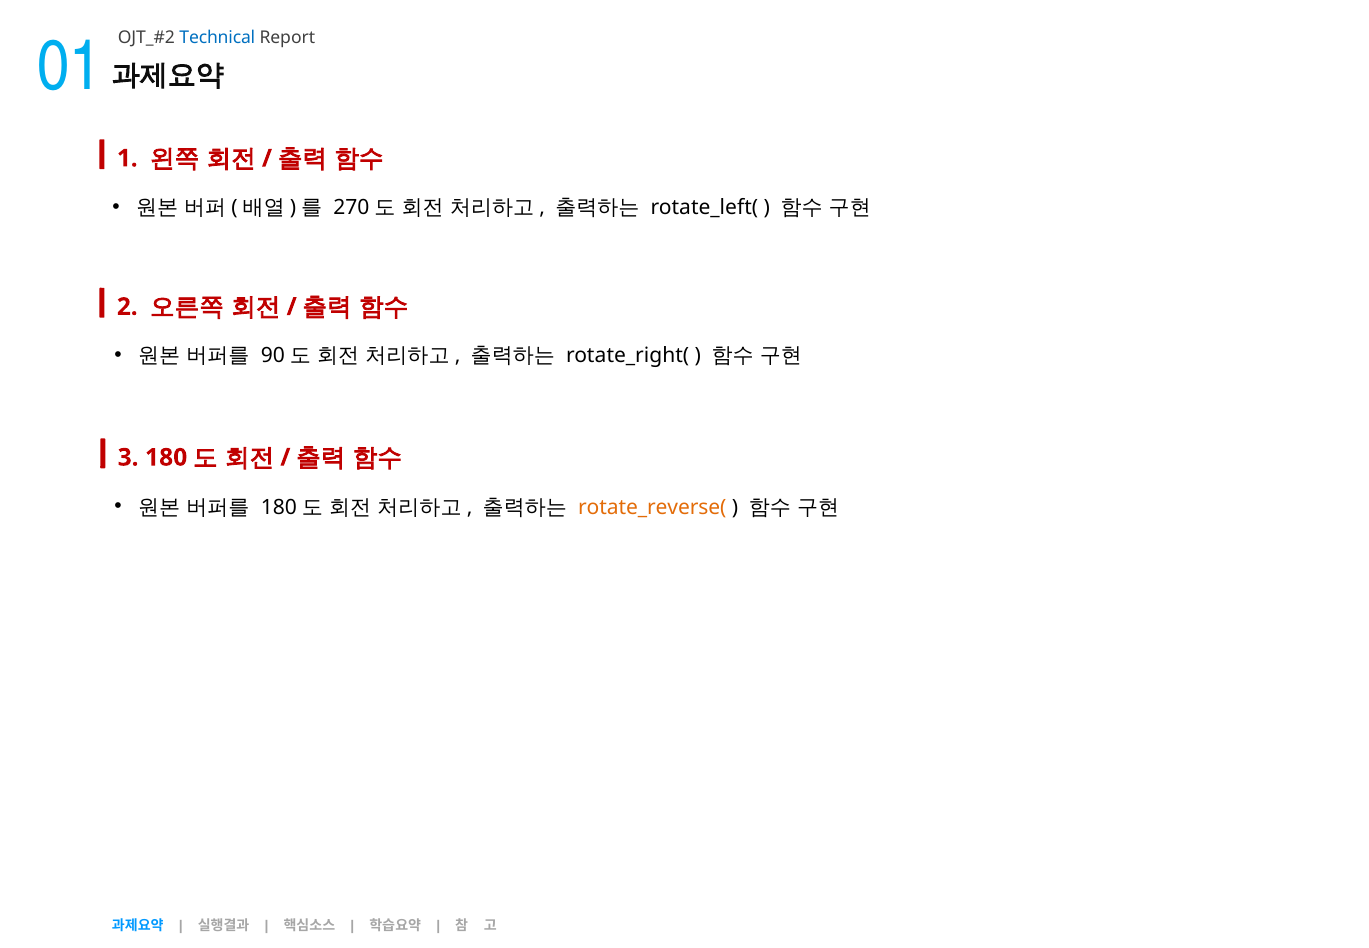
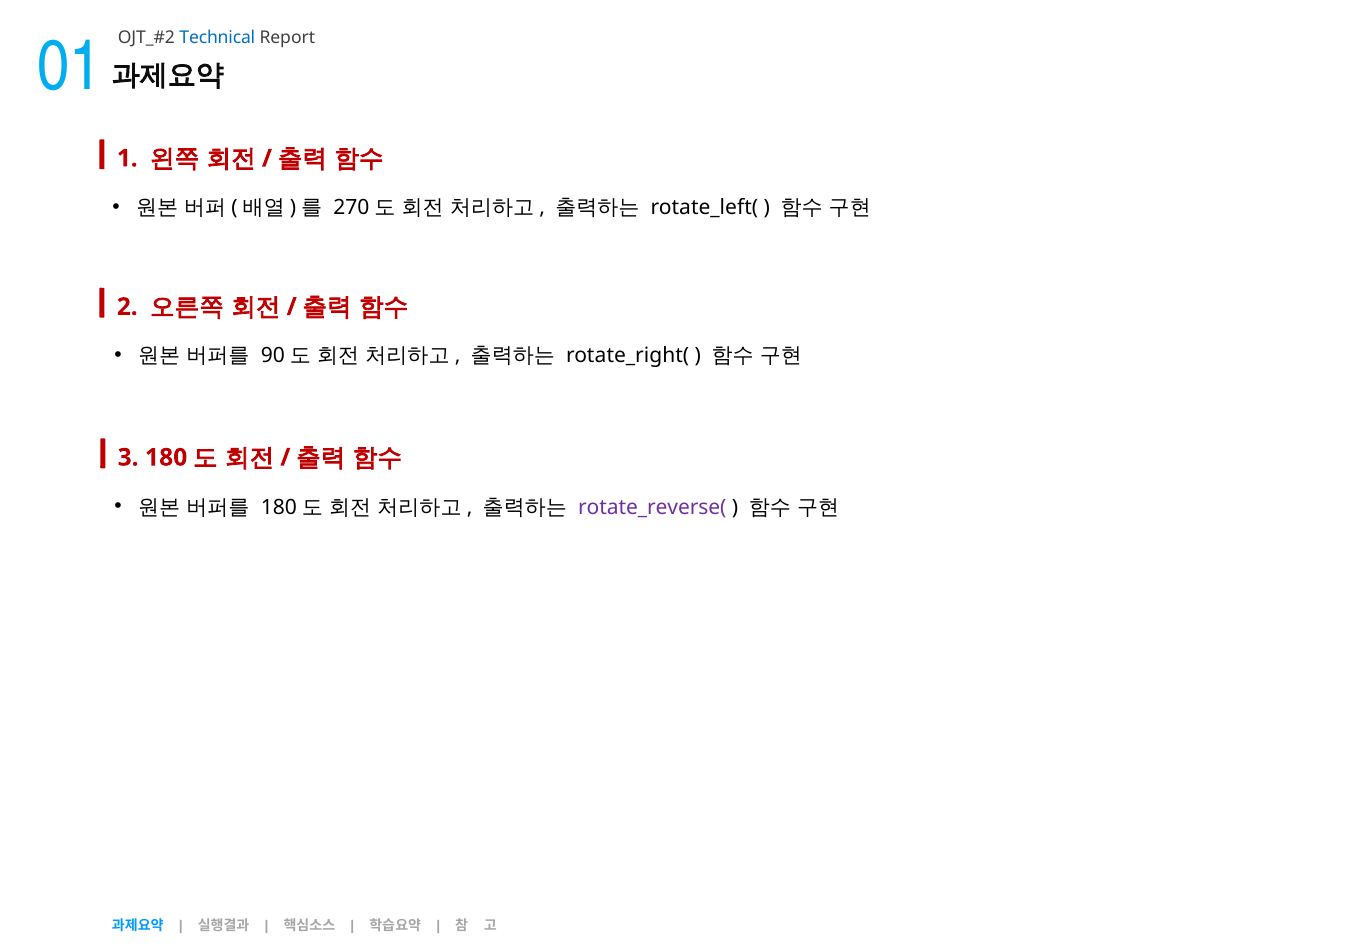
rotate_reverse( colour: orange -> purple
